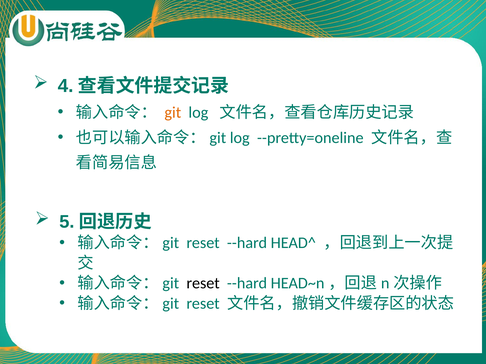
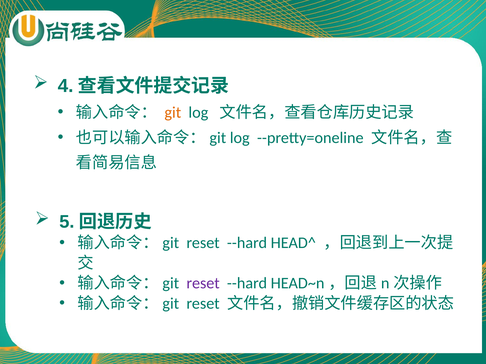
reset at (203, 284) colour: black -> purple
